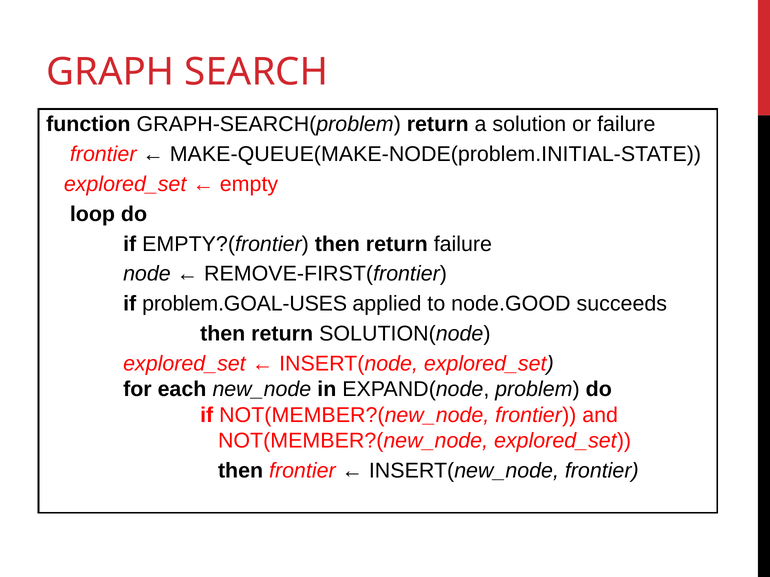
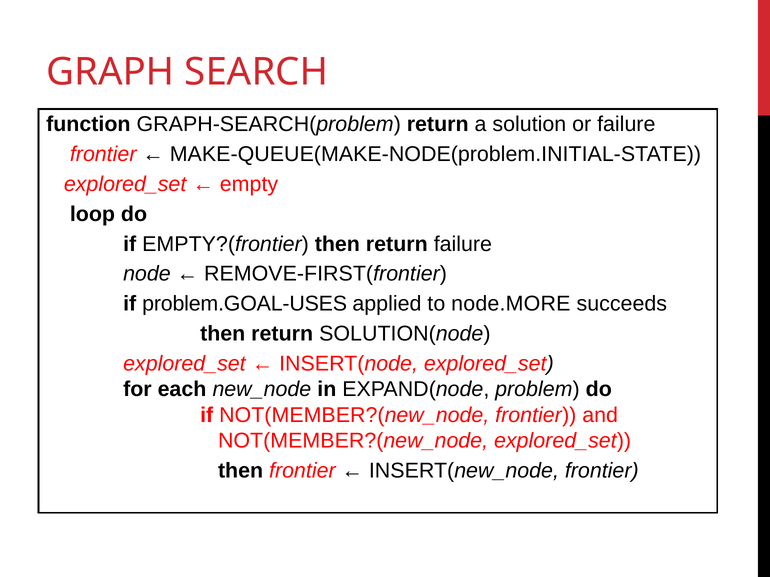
node.GOOD: node.GOOD -> node.MORE
